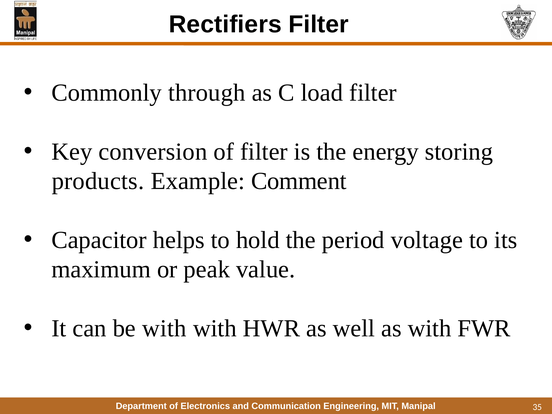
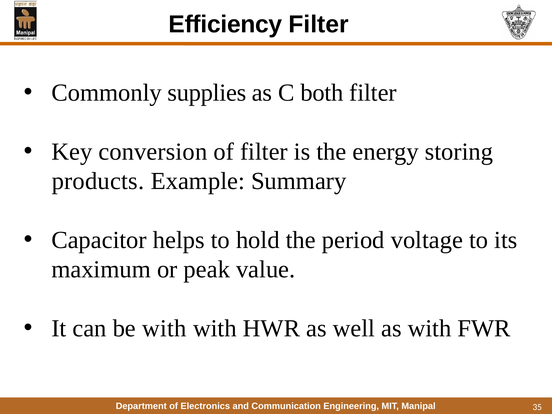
Rectifiers: Rectifiers -> Efficiency
through: through -> supplies
load: load -> both
Comment: Comment -> Summary
